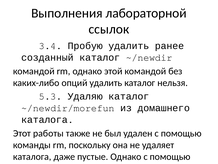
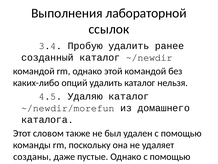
5.3: 5.3 -> 4.5
работы: работы -> словом
каталога at (32, 156): каталога -> созданы
